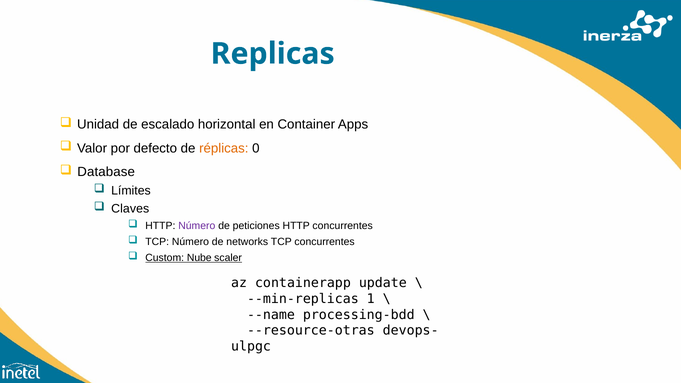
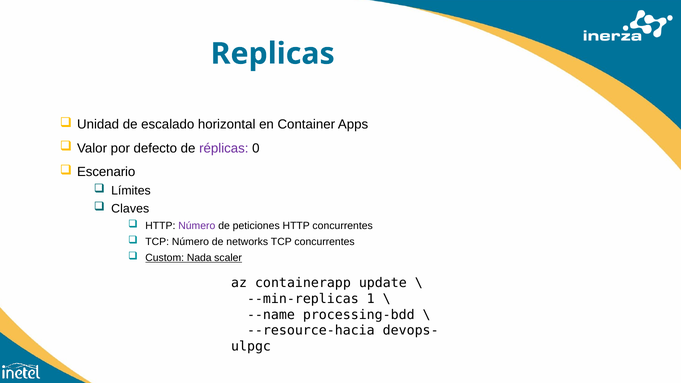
réplicas colour: orange -> purple
Database: Database -> Escenario
Nube: Nube -> Nada
--resource-otras: --resource-otras -> --resource-hacia
